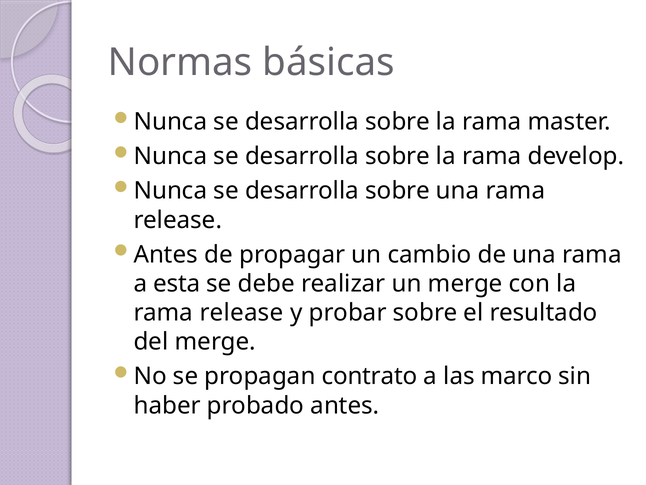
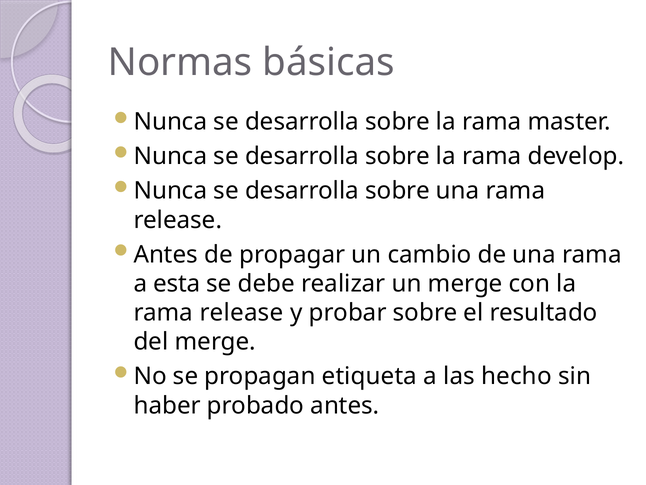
contrato: contrato -> etiqueta
marco: marco -> hecho
